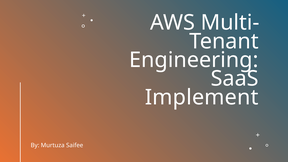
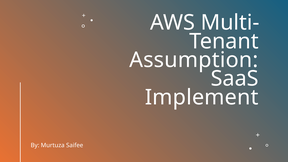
Engineering: Engineering -> Assumption
